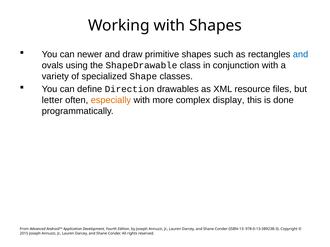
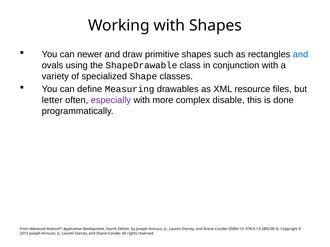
Direction: Direction -> Measuring
especially colour: orange -> purple
display: display -> disable
